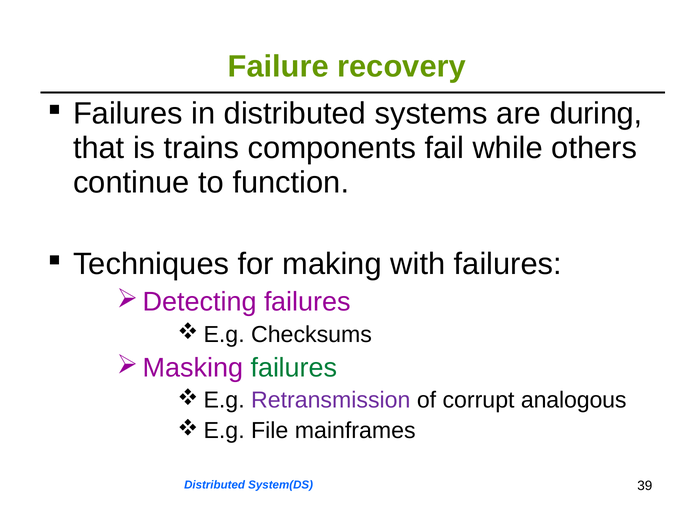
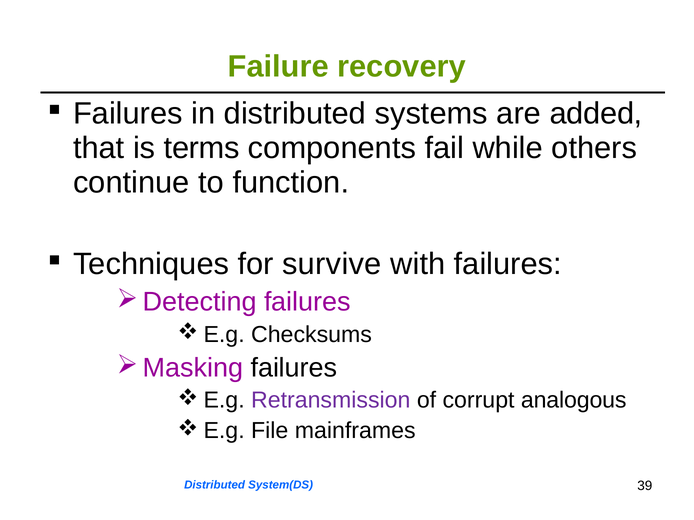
during: during -> added
trains: trains -> terms
making: making -> survive
failures at (294, 368) colour: green -> black
